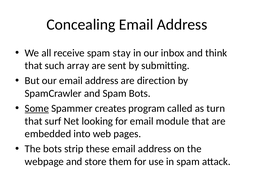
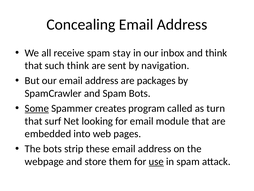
such array: array -> think
submitting: submitting -> navigation
direction: direction -> packages
use underline: none -> present
